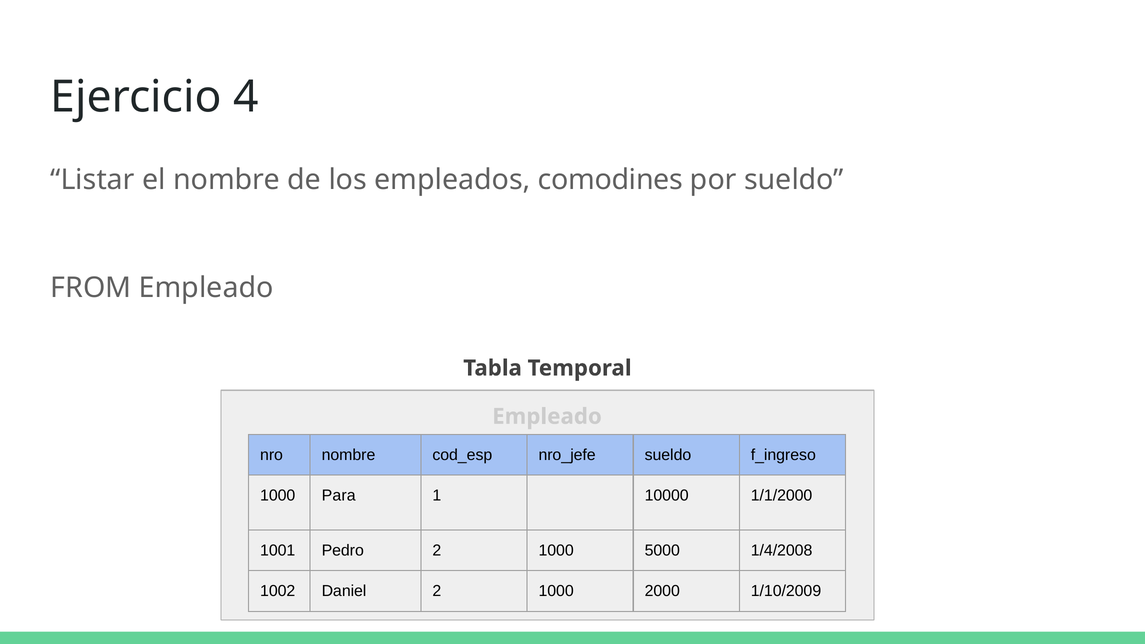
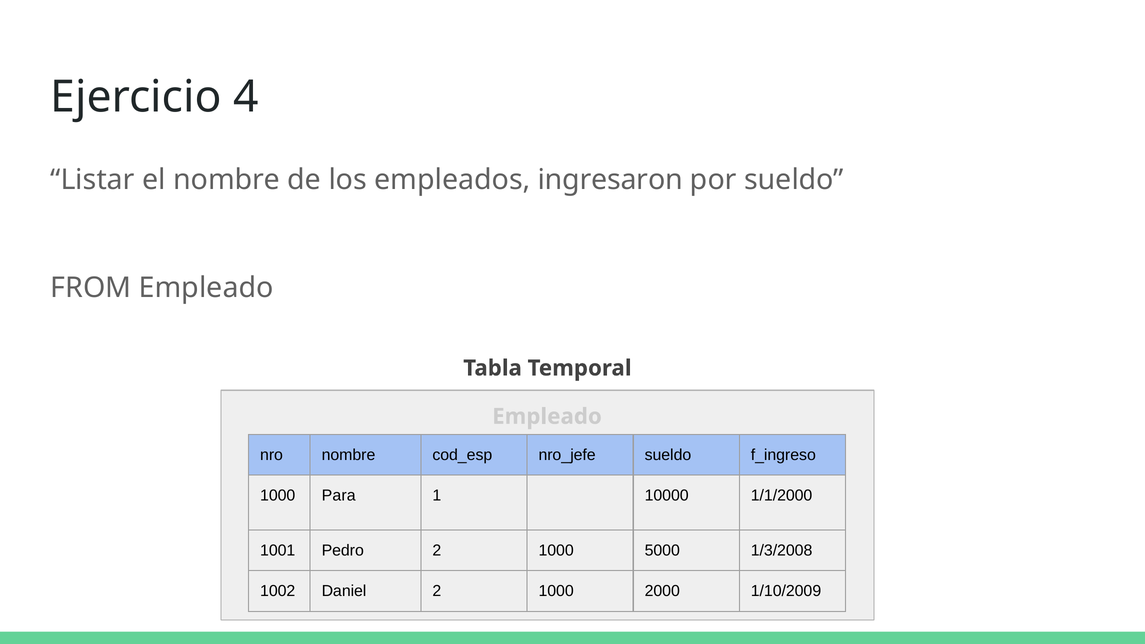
comodines: comodines -> ingresaron
1/4/2008: 1/4/2008 -> 1/3/2008
